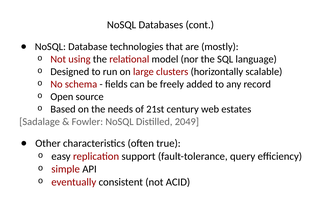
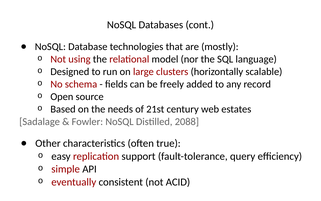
2049: 2049 -> 2088
